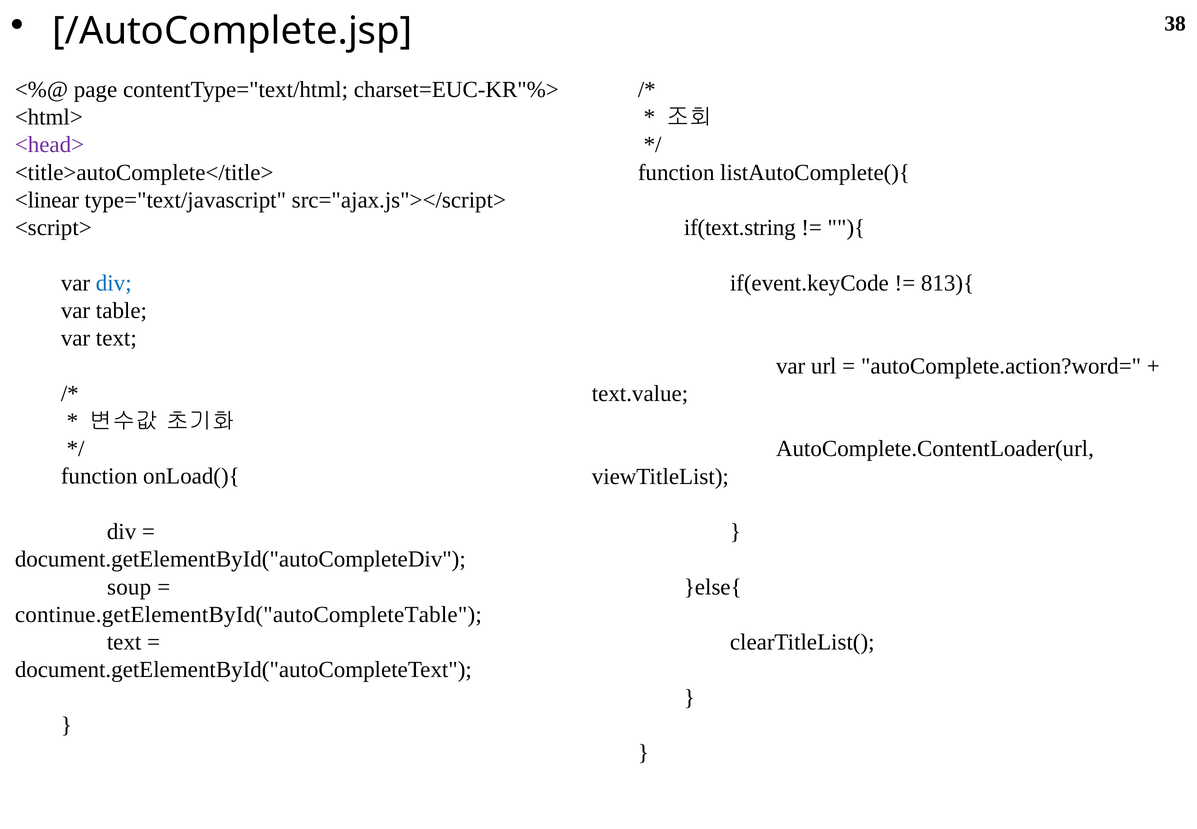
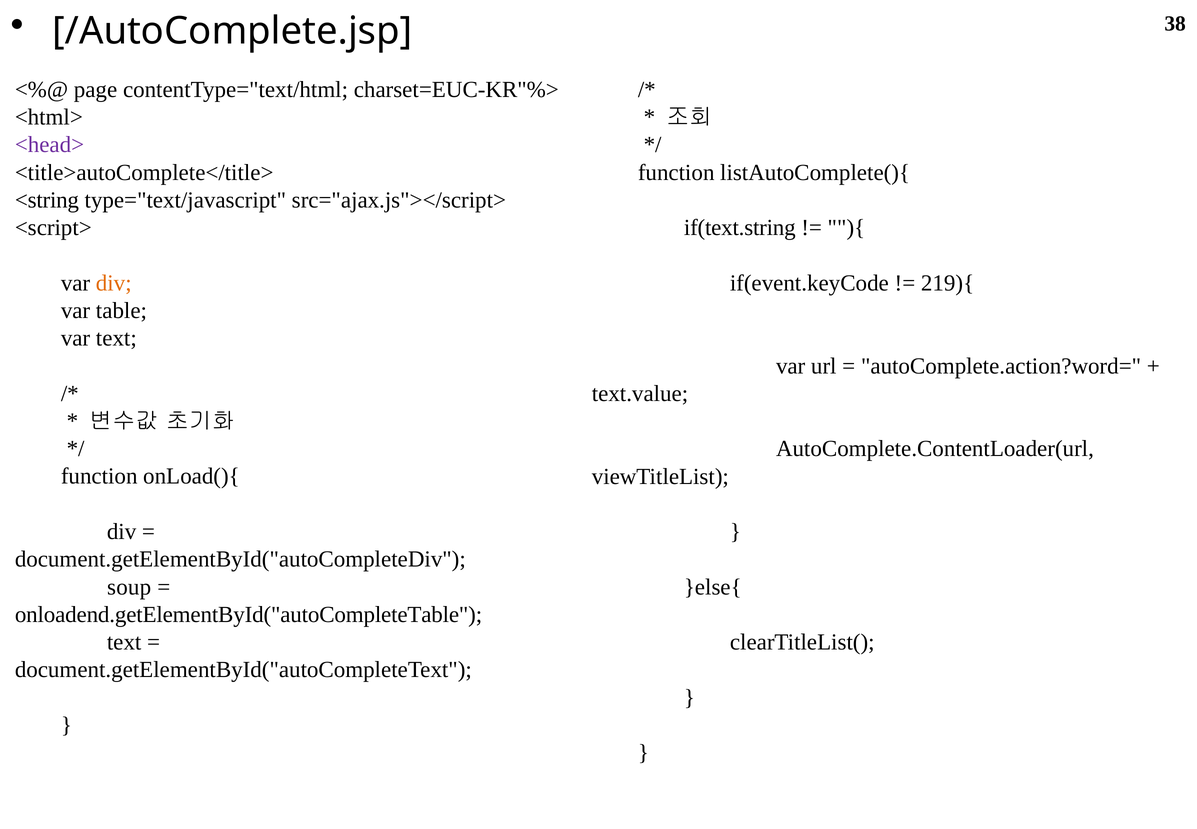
<linear: <linear -> <string
div at (114, 283) colour: blue -> orange
813){: 813){ -> 219){
continue.getElementById("autoCompleteTable: continue.getElementById("autoCompleteTable -> onloadend.getElementById("autoCompleteTable
